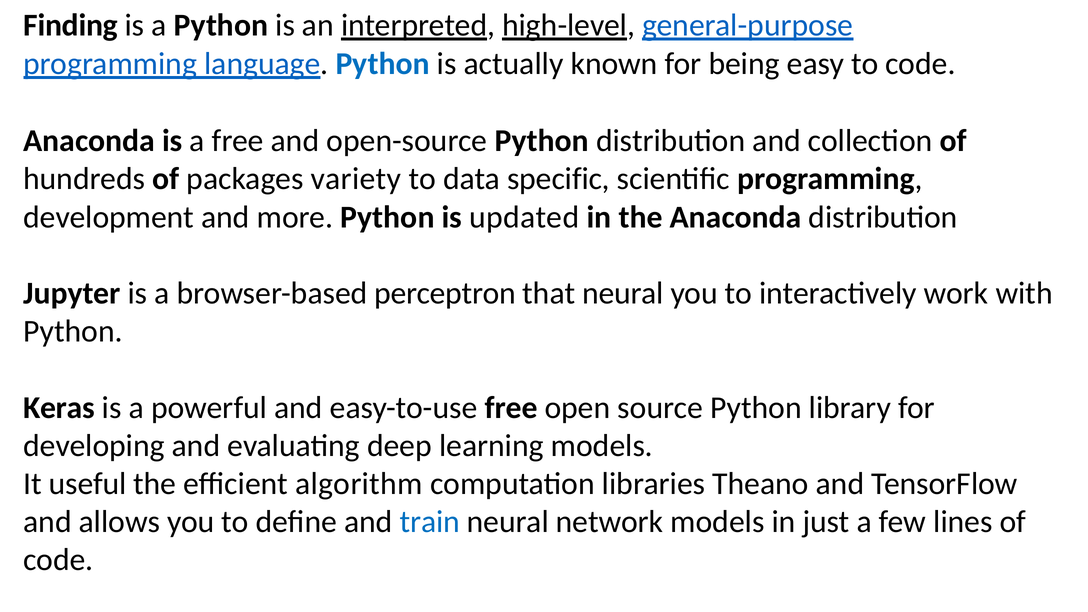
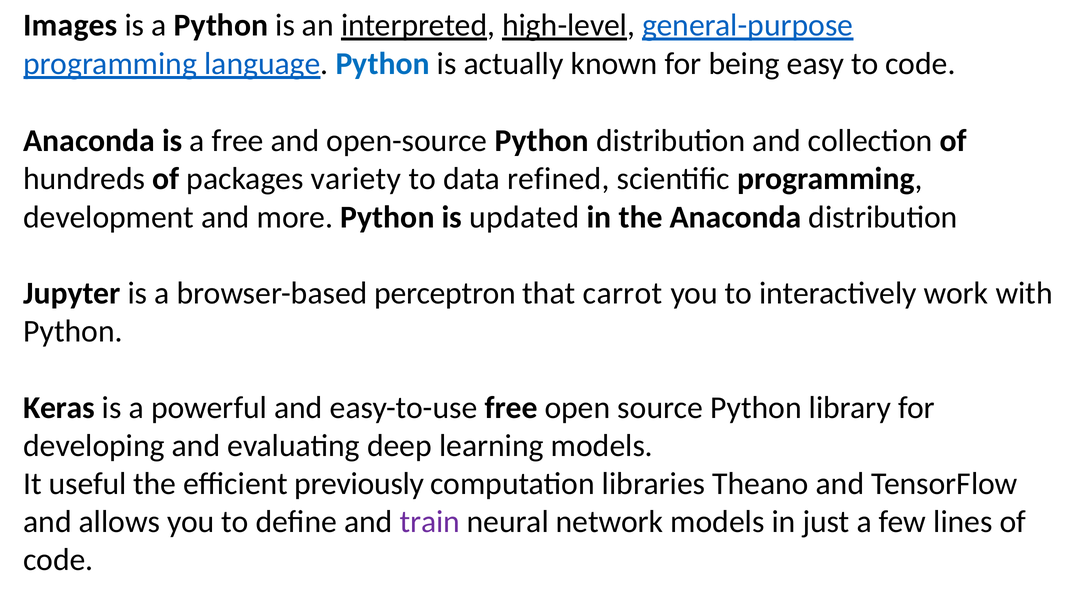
Finding: Finding -> Images
specific: specific -> refined
that neural: neural -> carrot
algorithm: algorithm -> previously
train colour: blue -> purple
